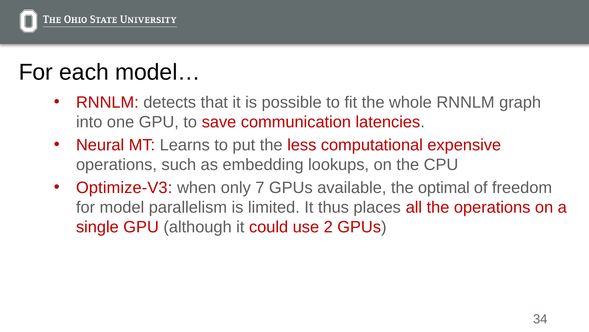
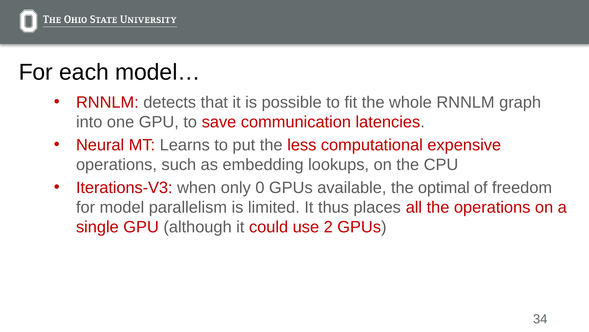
Optimize-V3: Optimize-V3 -> Iterations-V3
7: 7 -> 0
